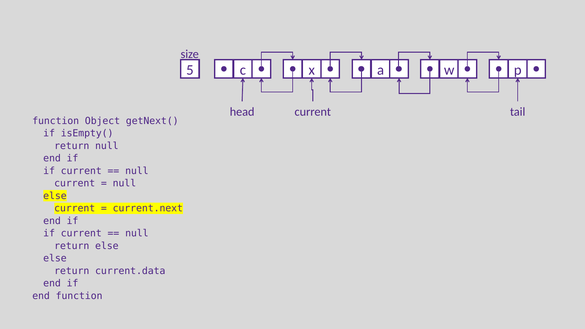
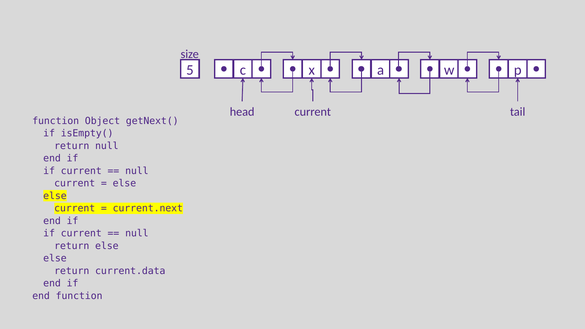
null at (124, 183): null -> else
